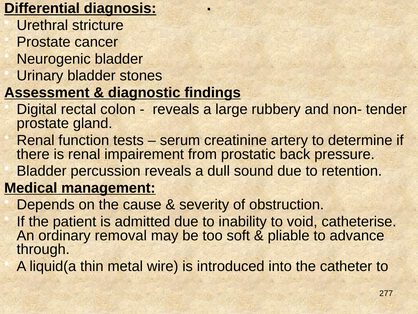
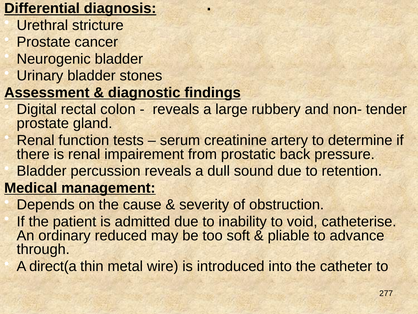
removal: removal -> reduced
liquid(a: liquid(a -> direct(a
